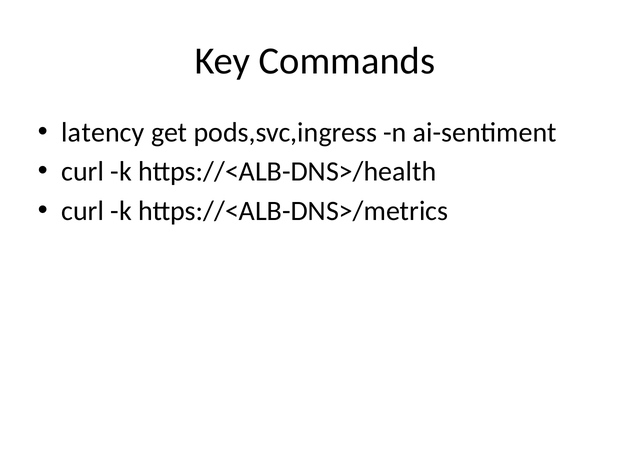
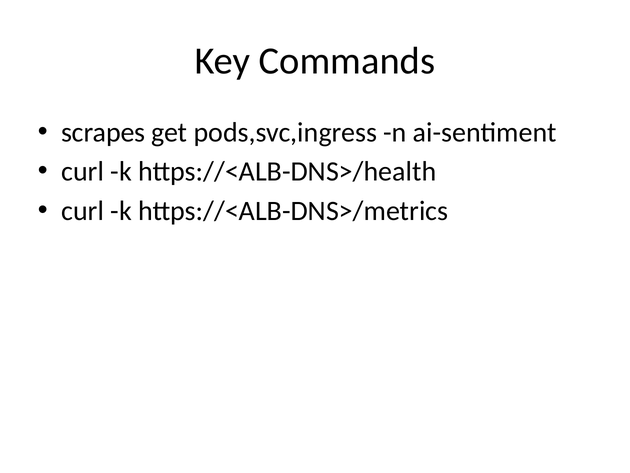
latency: latency -> scrapes
